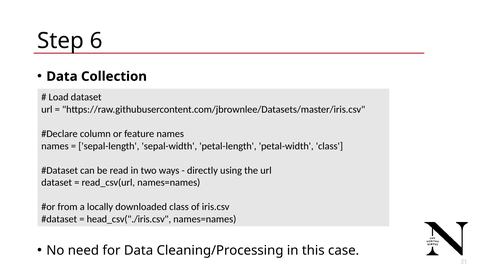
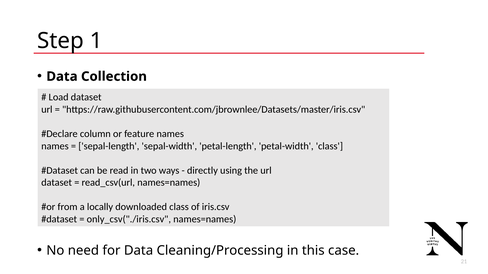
6: 6 -> 1
head_csv("./iris.csv: head_csv("./iris.csv -> only_csv("./iris.csv
